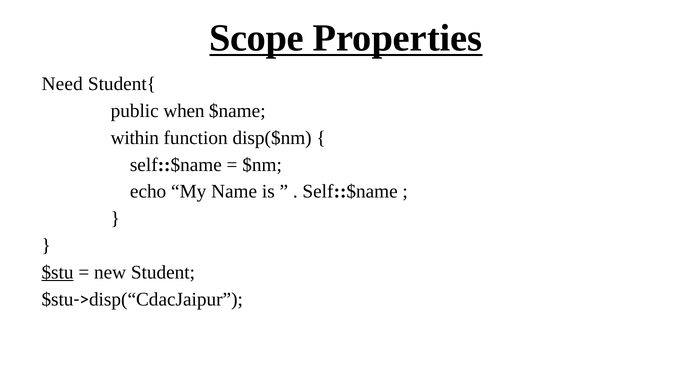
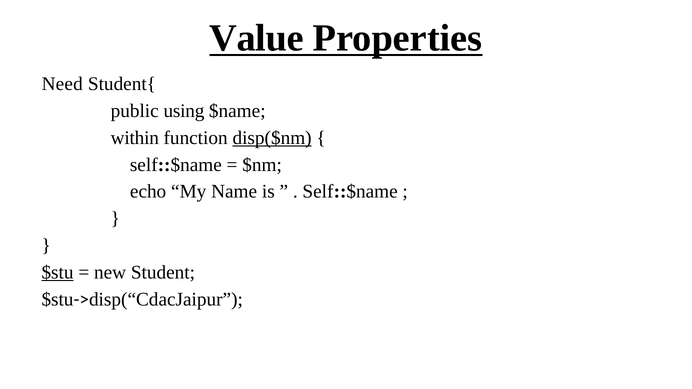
Scope: Scope -> Value
when: when -> using
disp($nm underline: none -> present
